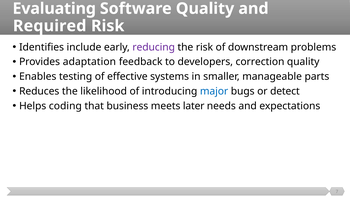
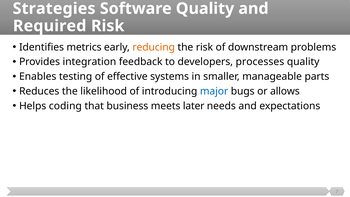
Evaluating: Evaluating -> Strategies
include: include -> metrics
reducing colour: purple -> orange
adaptation: adaptation -> integration
correction: correction -> processes
detect: detect -> allows
